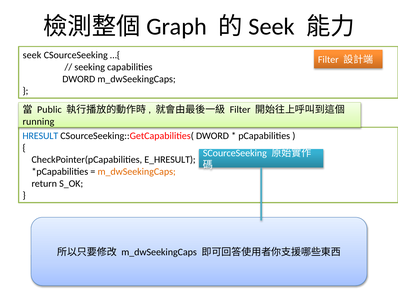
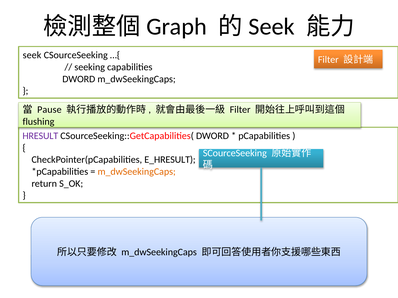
Public: Public -> Pause
running: running -> flushing
HRESULT colour: blue -> purple
